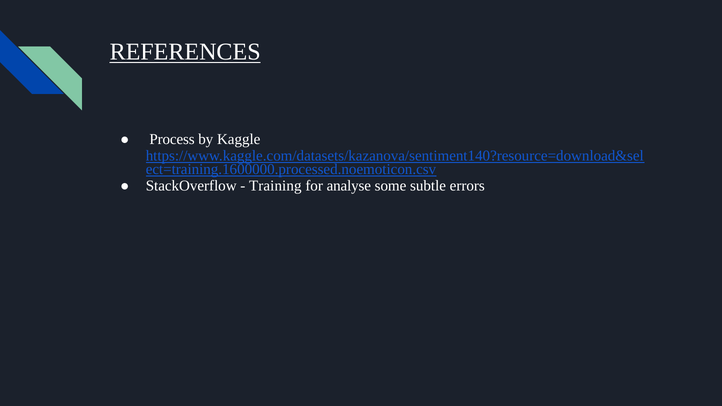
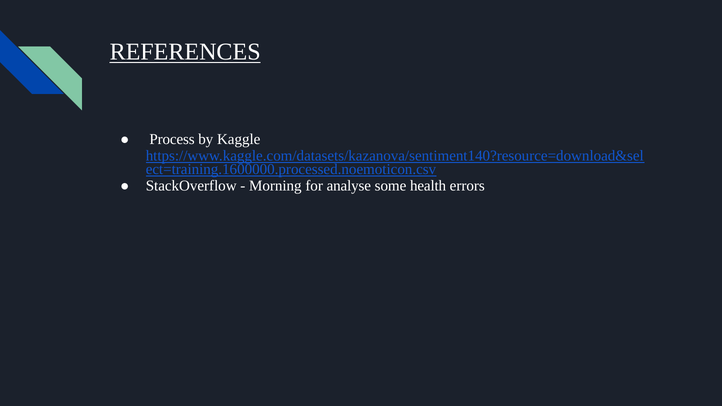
Training: Training -> Morning
subtle: subtle -> health
